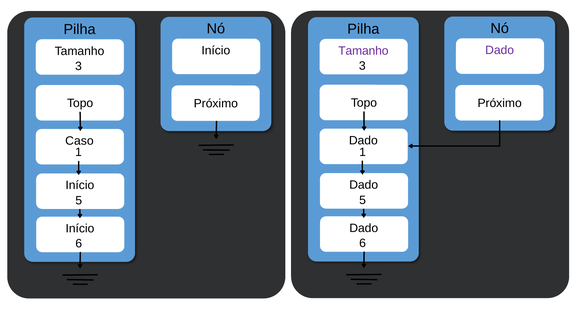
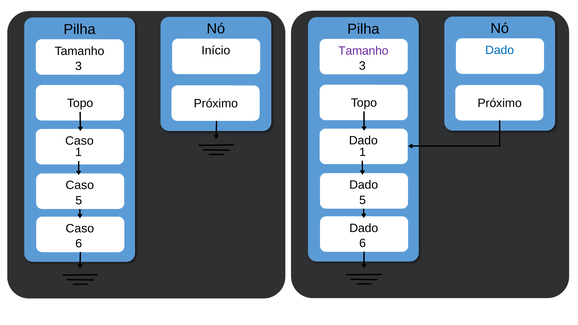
Dado at (500, 50) colour: purple -> blue
Início at (80, 185): Início -> Caso
Início at (80, 229): Início -> Caso
